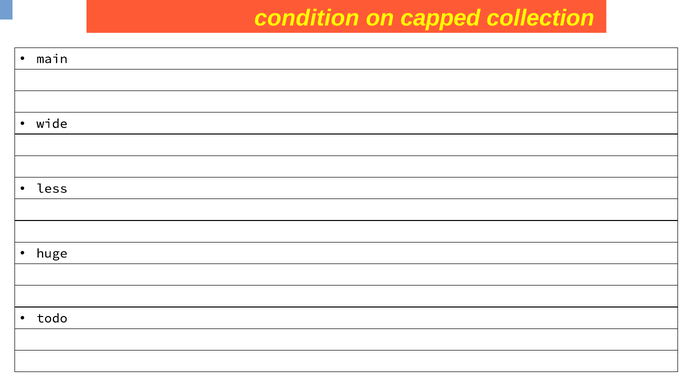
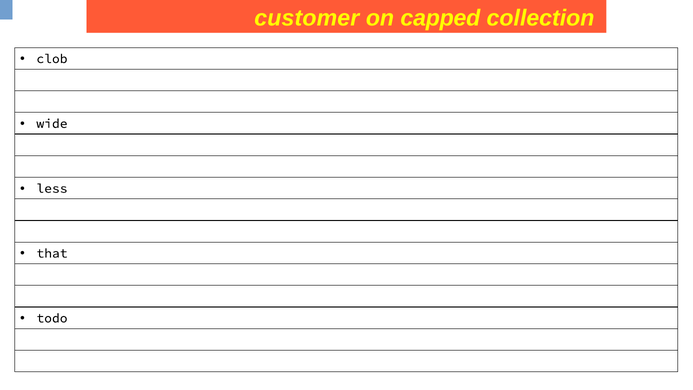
condition: condition -> customer
main: main -> clob
huge: huge -> that
